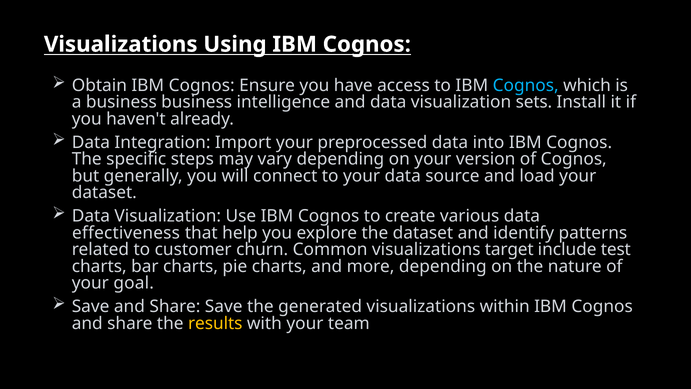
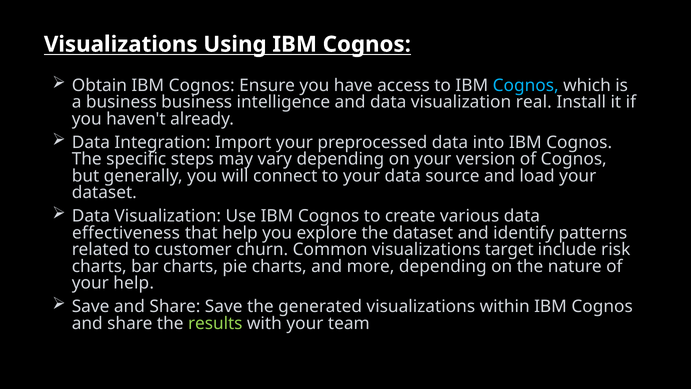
sets: sets -> real
test: test -> risk
your goal: goal -> help
results colour: yellow -> light green
